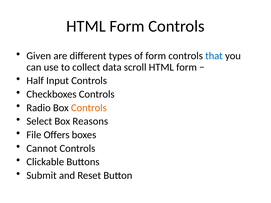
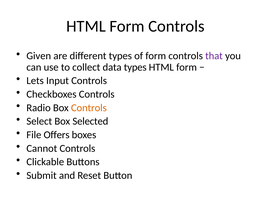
that colour: blue -> purple
data scroll: scroll -> types
Half: Half -> Lets
Reasons: Reasons -> Selected
